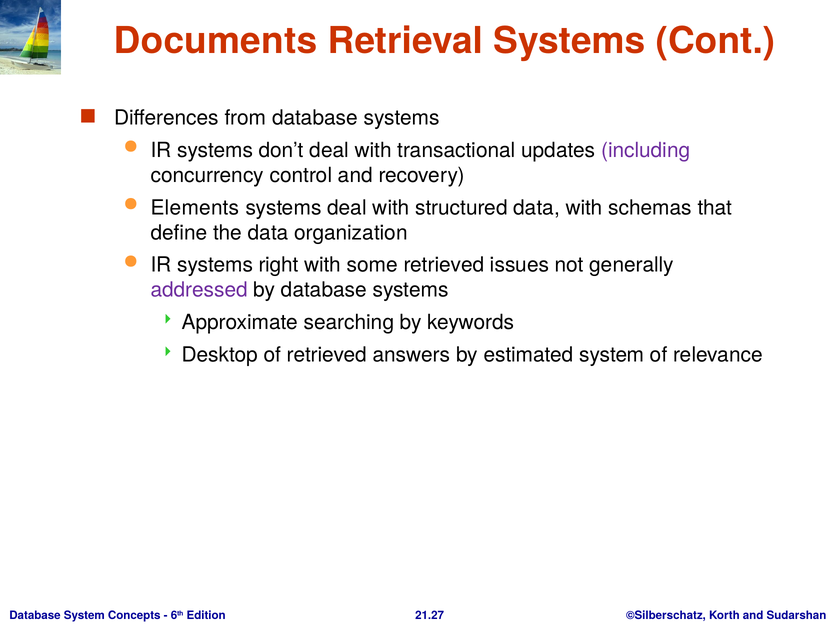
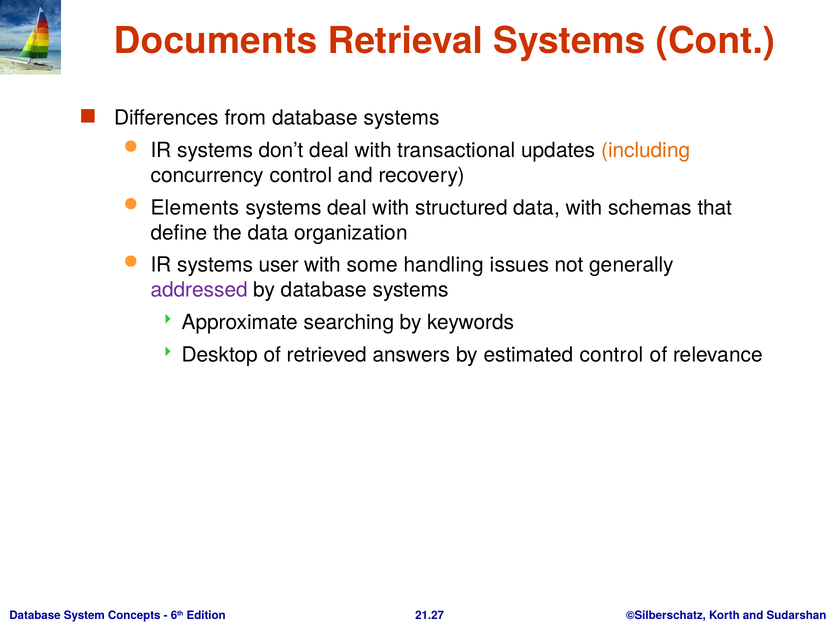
including colour: purple -> orange
right: right -> user
some retrieved: retrieved -> handling
estimated system: system -> control
